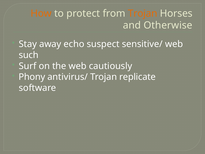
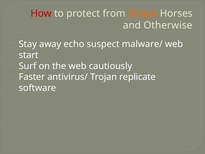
How colour: orange -> red
sensitive/: sensitive/ -> malware/
such: such -> start
Phony: Phony -> Faster
